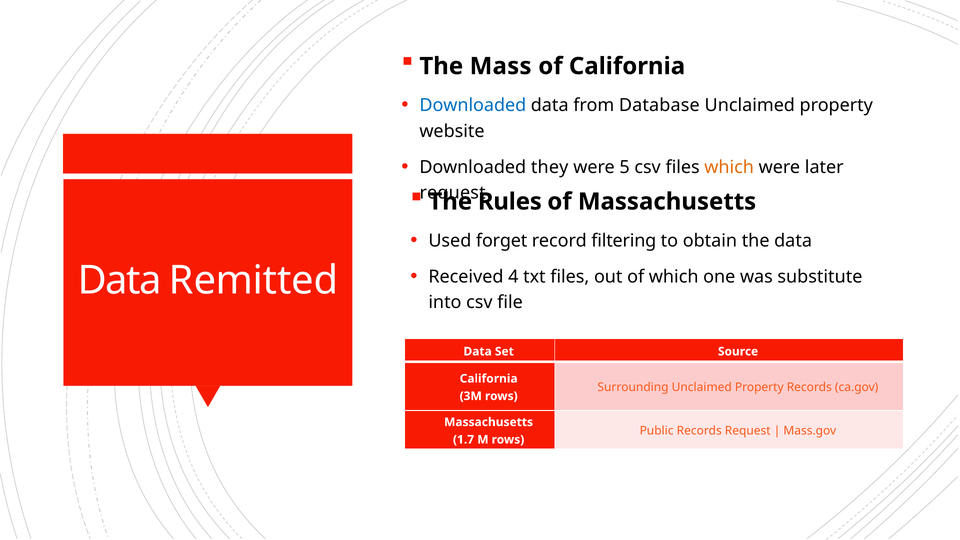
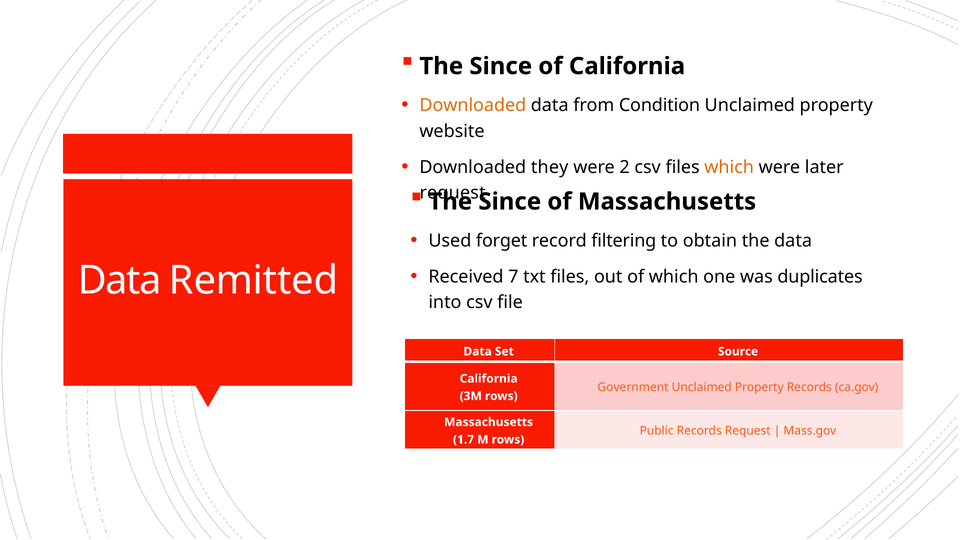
Mass at (501, 66): Mass -> Since
Downloaded at (473, 105) colour: blue -> orange
Database: Database -> Condition
5: 5 -> 2
Rules at (510, 202): Rules -> Since
4: 4 -> 7
substitute: substitute -> duplicates
Surrounding: Surrounding -> Government
